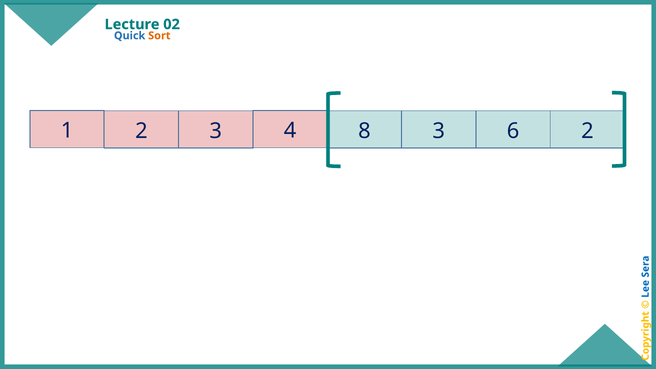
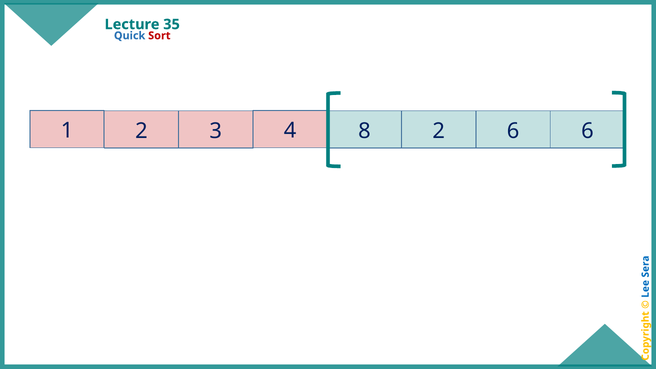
02: 02 -> 35
Sort colour: orange -> red
8 3: 3 -> 2
6 2: 2 -> 6
